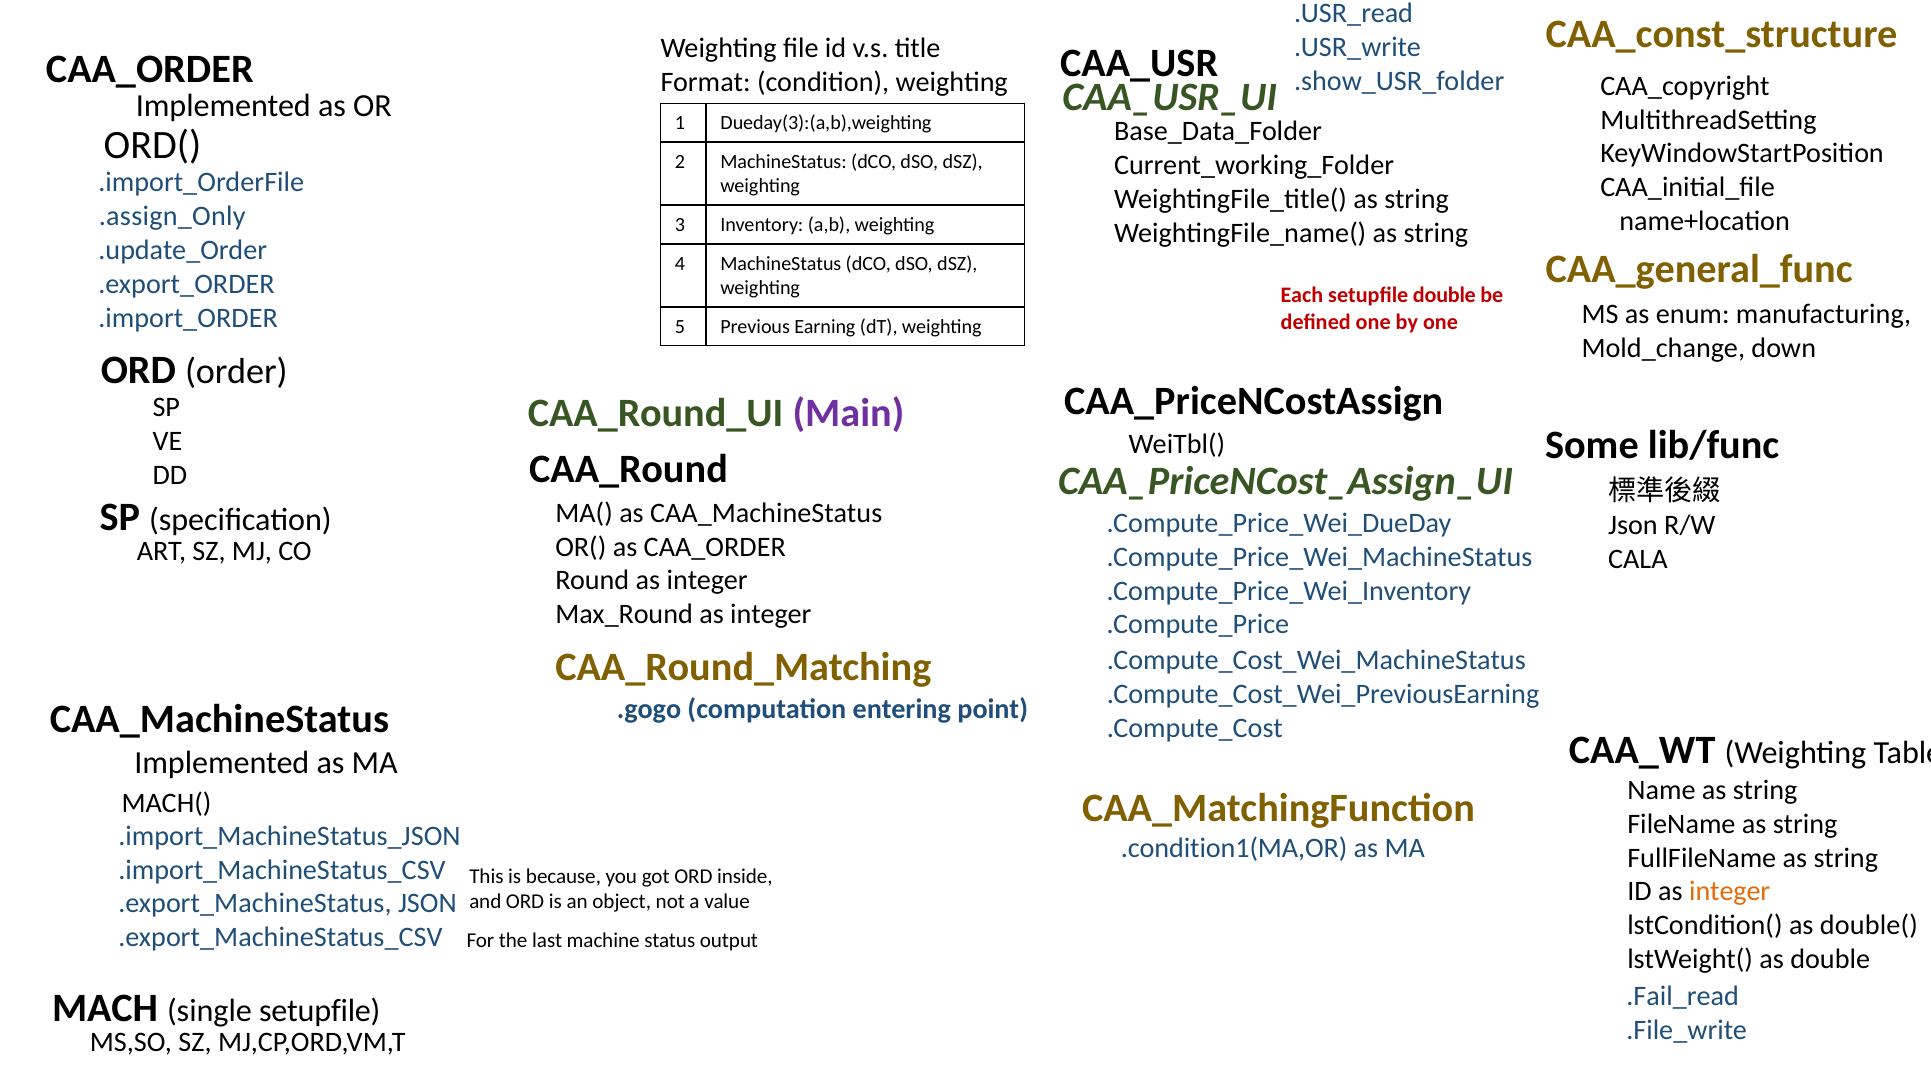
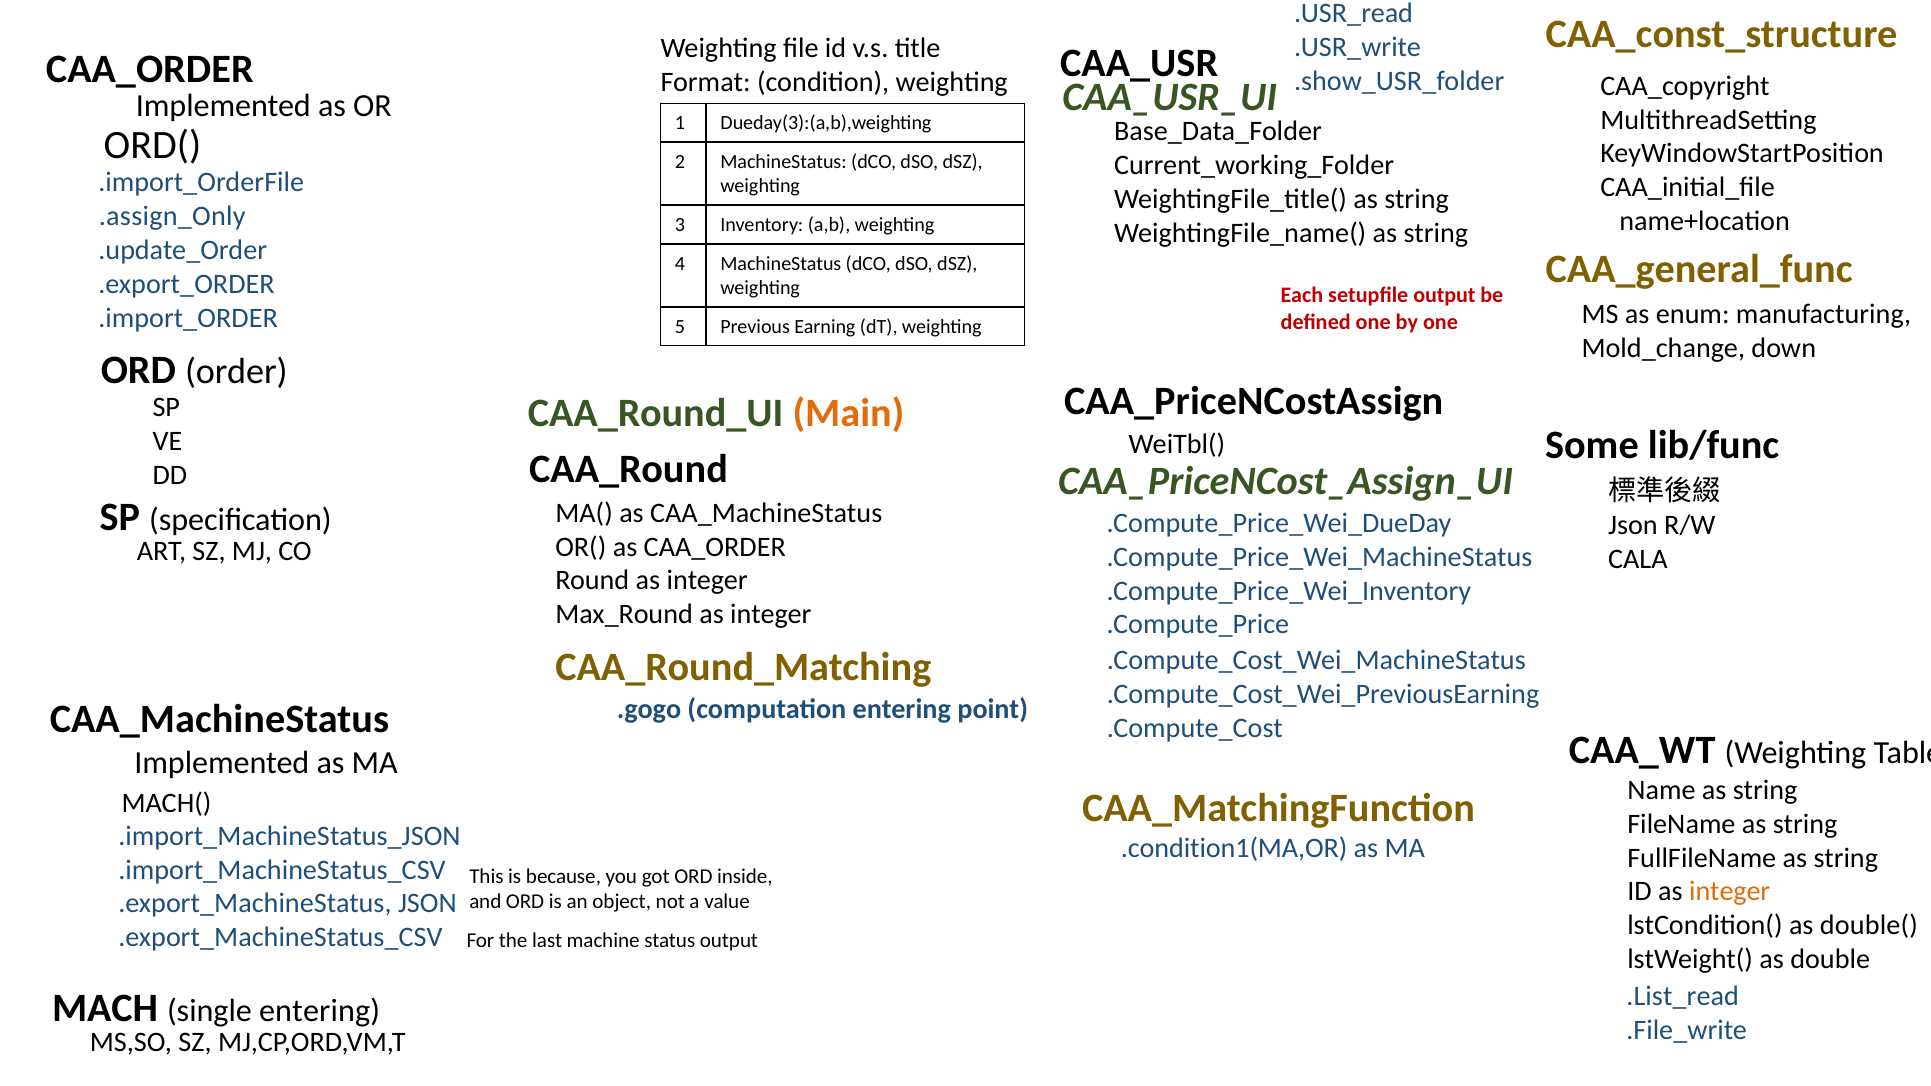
setupfile double: double -> output
Main colour: purple -> orange
.Fail_read: .Fail_read -> .List_read
single setupfile: setupfile -> entering
